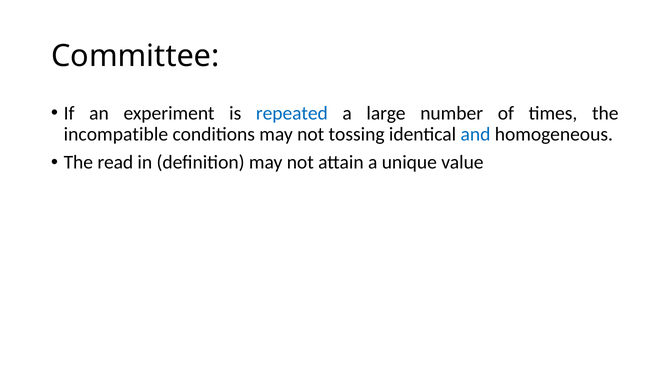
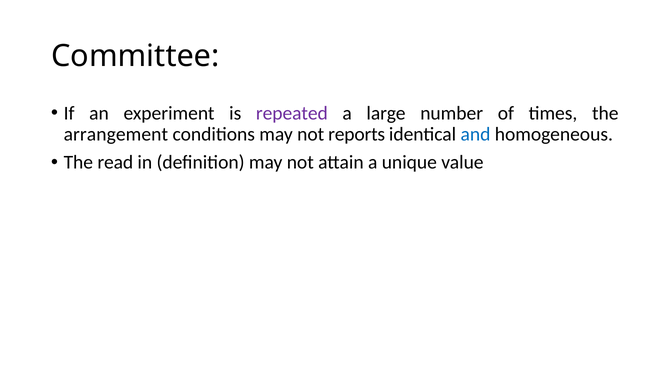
repeated colour: blue -> purple
incompatible: incompatible -> arrangement
tossing: tossing -> reports
